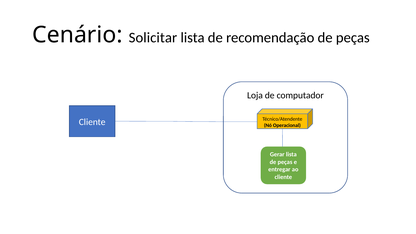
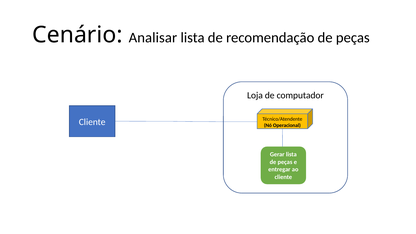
Solicitar: Solicitar -> Analisar
